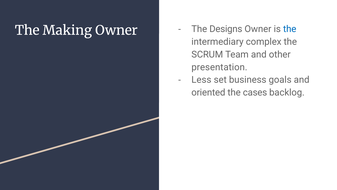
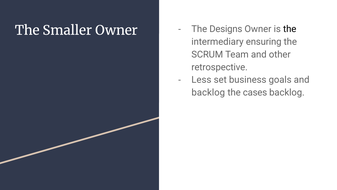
Making: Making -> Smaller
the at (290, 29) colour: blue -> black
complex: complex -> ensuring
presentation: presentation -> retrospective
oriented at (208, 92): oriented -> backlog
